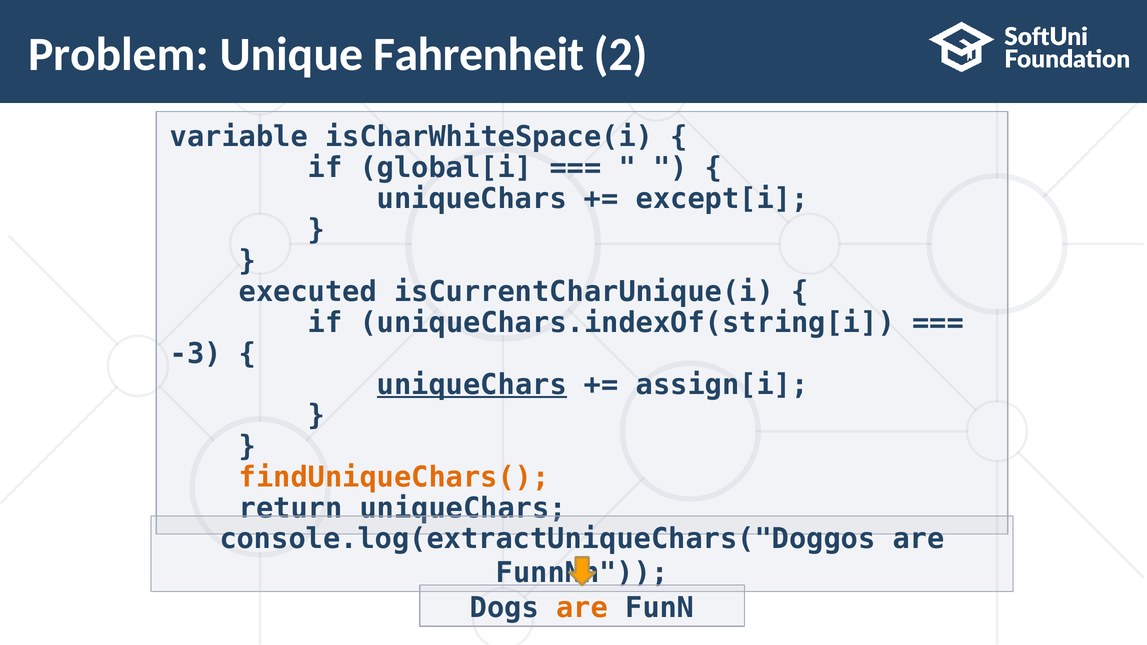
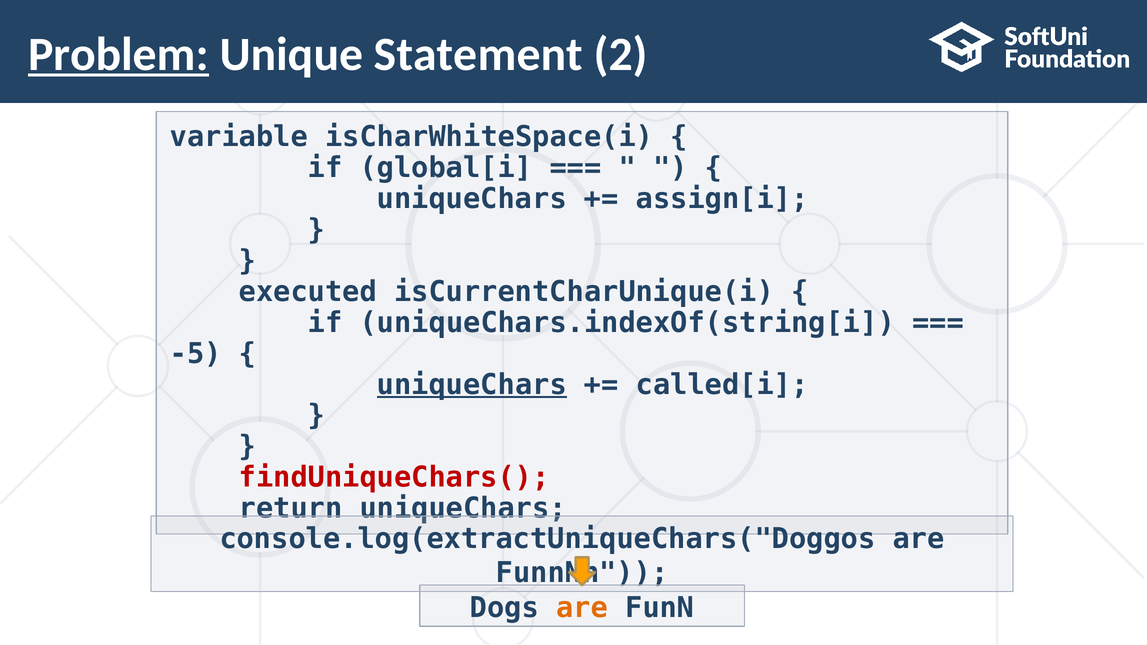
Problem underline: none -> present
Fahrenheit: Fahrenheit -> Statement
except[i: except[i -> assign[i
-3: -3 -> -5
assign[i: assign[i -> called[i
findUniqueChars( colour: orange -> red
